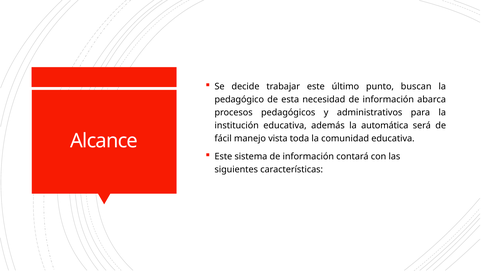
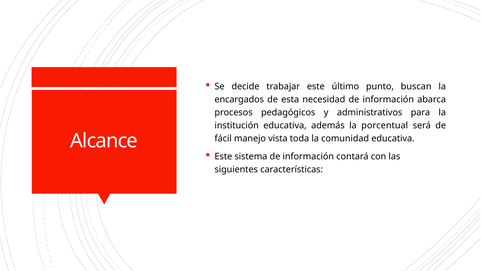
pedagógico: pedagógico -> encargados
automática: automática -> porcentual
